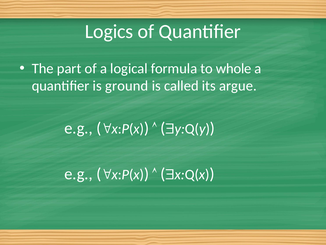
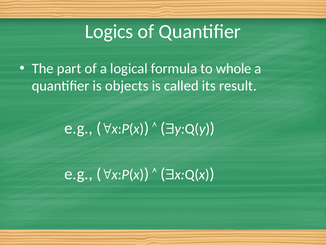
ground: ground -> objects
argue: argue -> result
